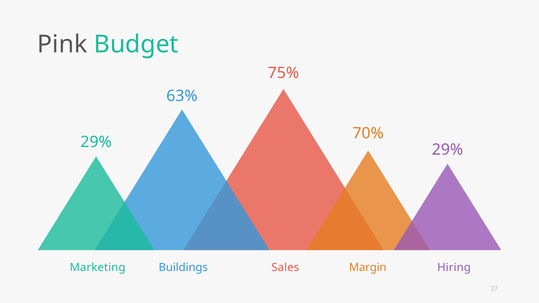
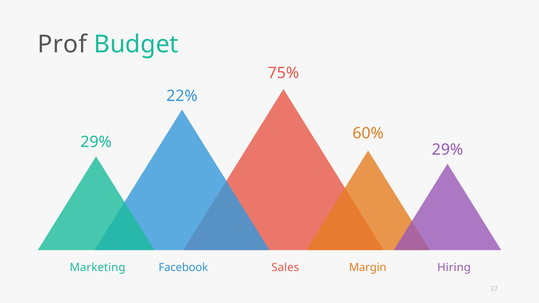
Pink: Pink -> Prof
63%: 63% -> 22%
70%: 70% -> 60%
Buildings: Buildings -> Facebook
